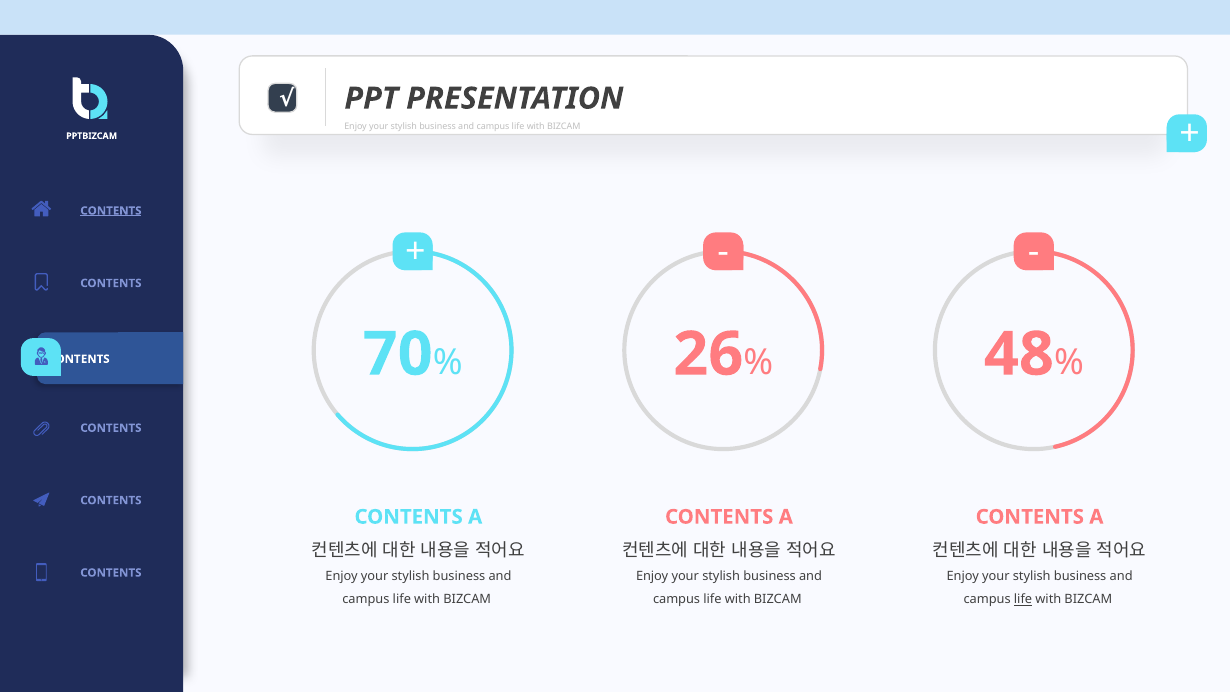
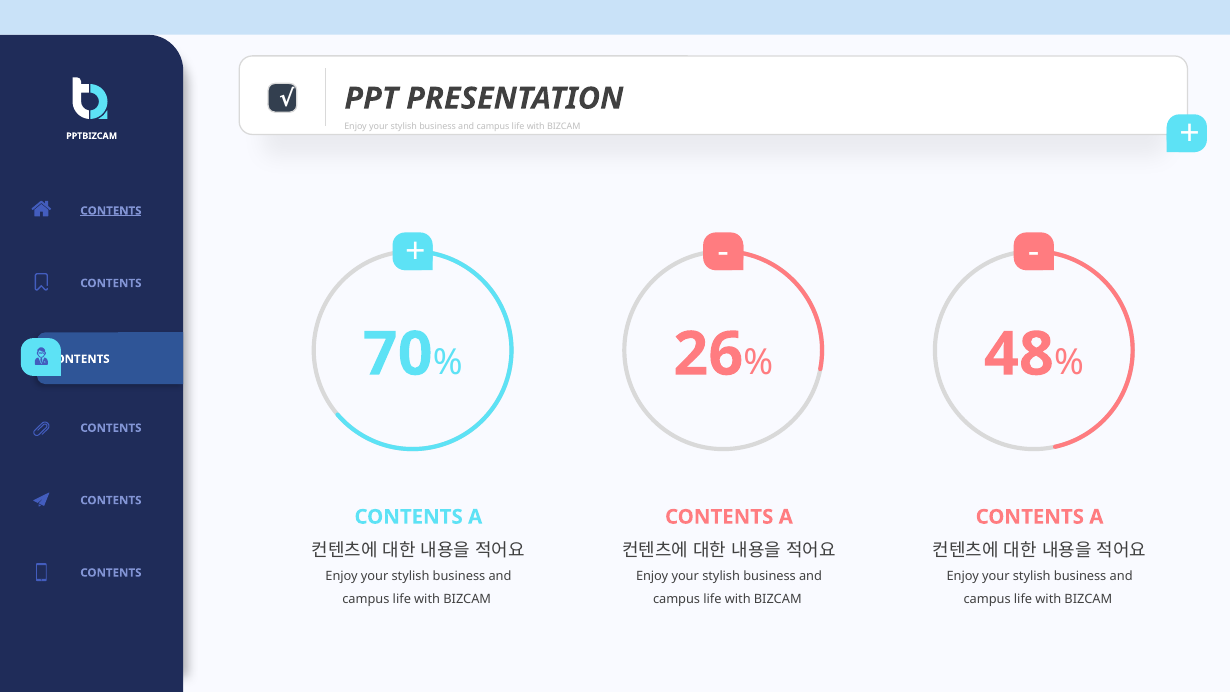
life at (1023, 599) underline: present -> none
